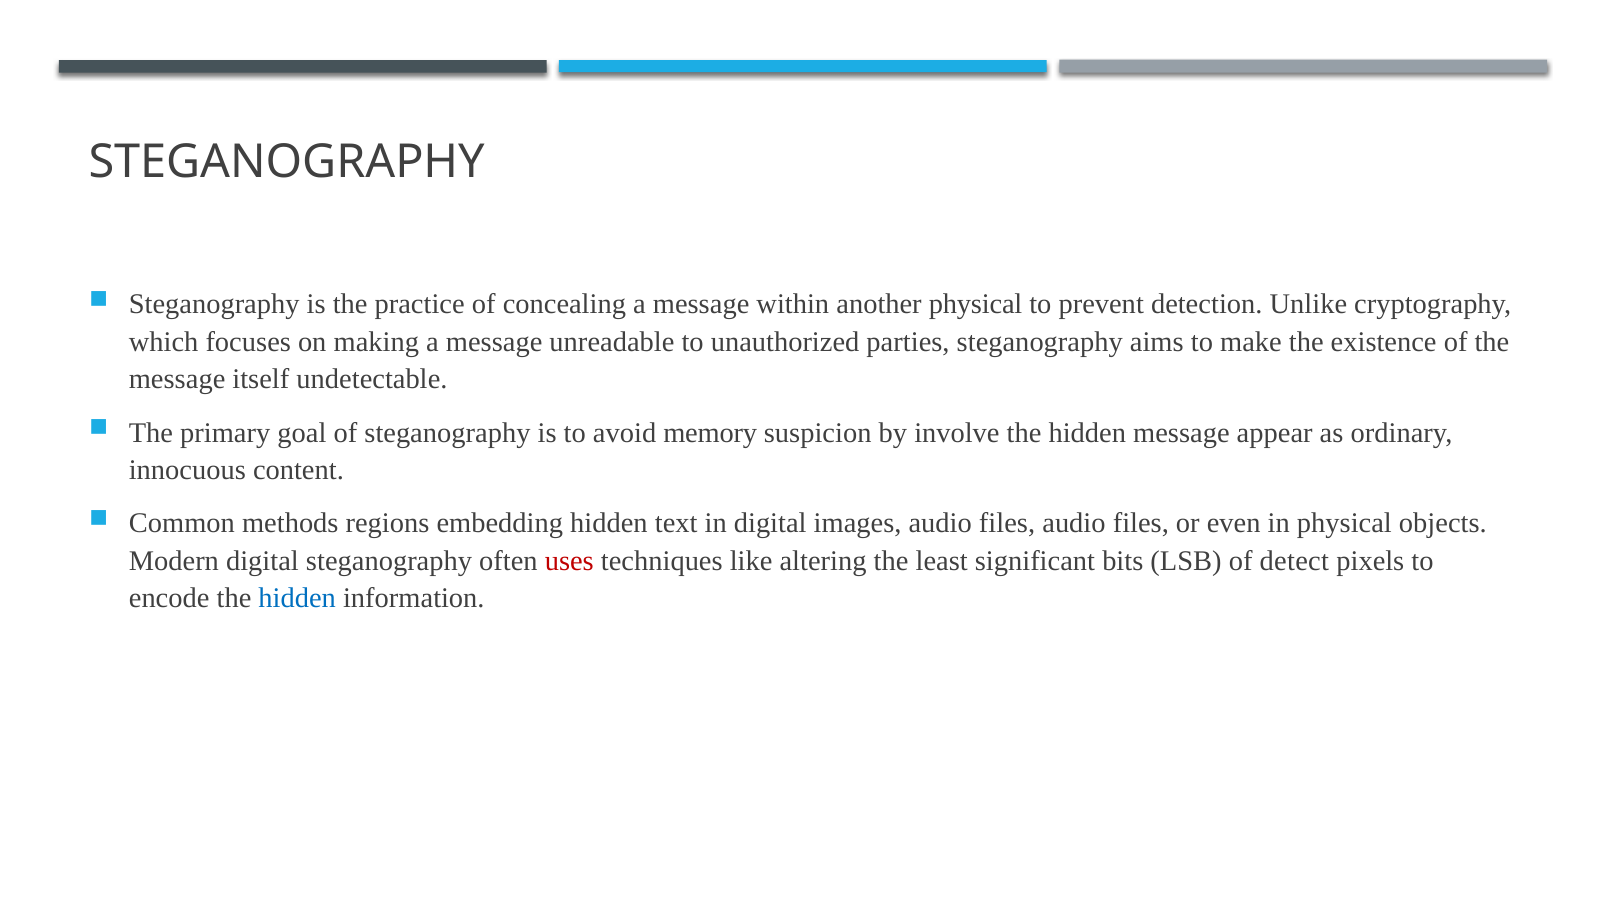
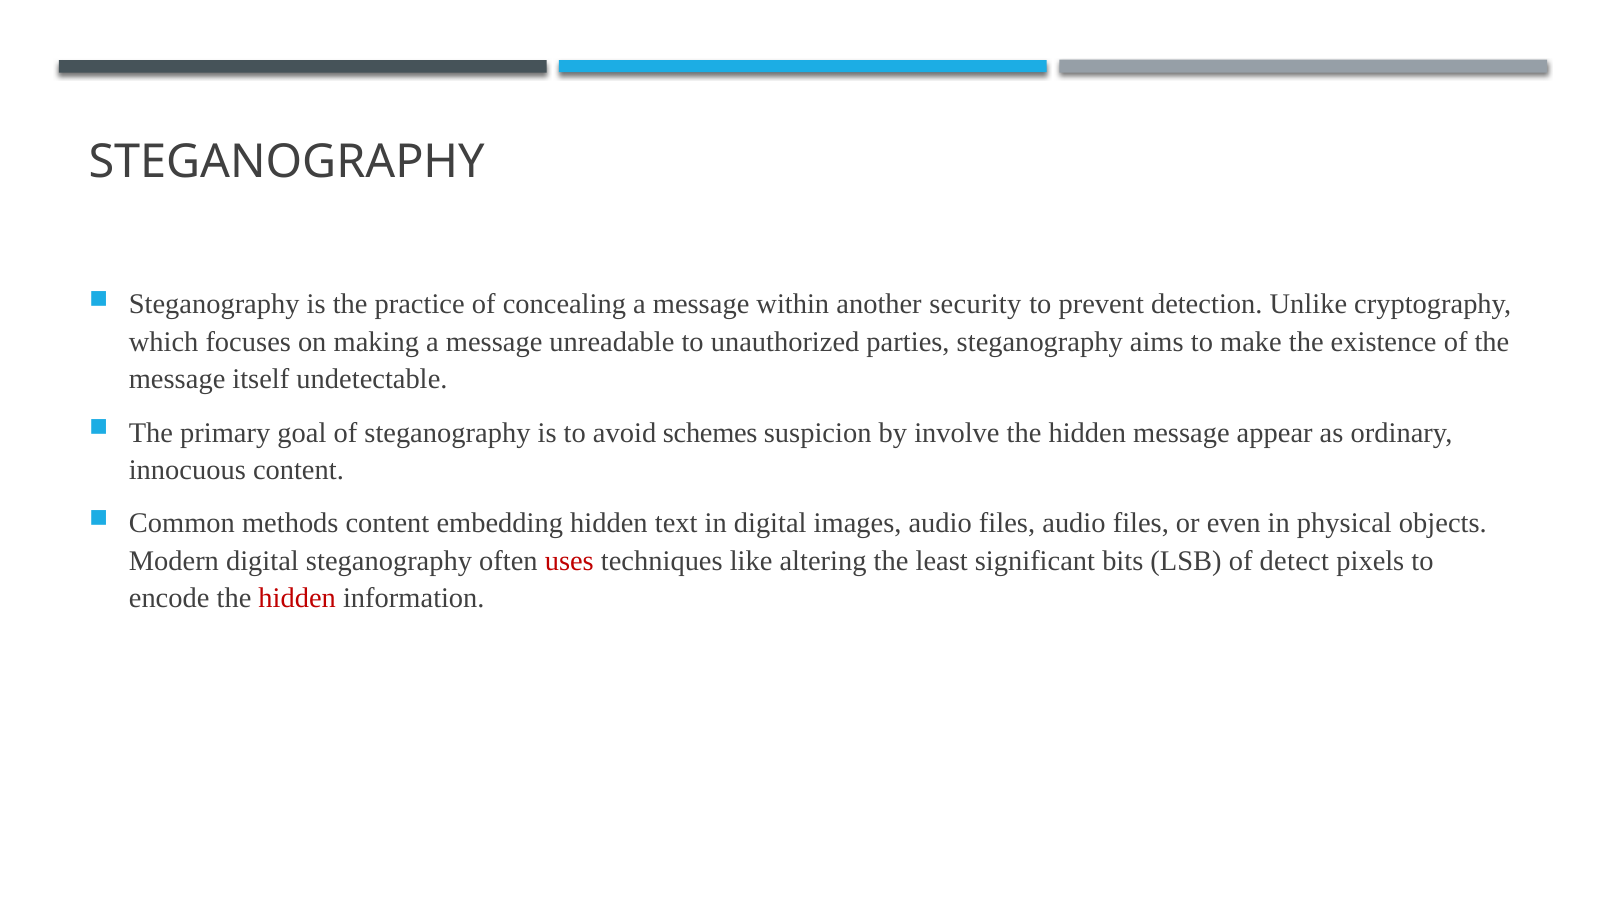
another physical: physical -> security
memory: memory -> schemes
methods regions: regions -> content
hidden at (297, 599) colour: blue -> red
